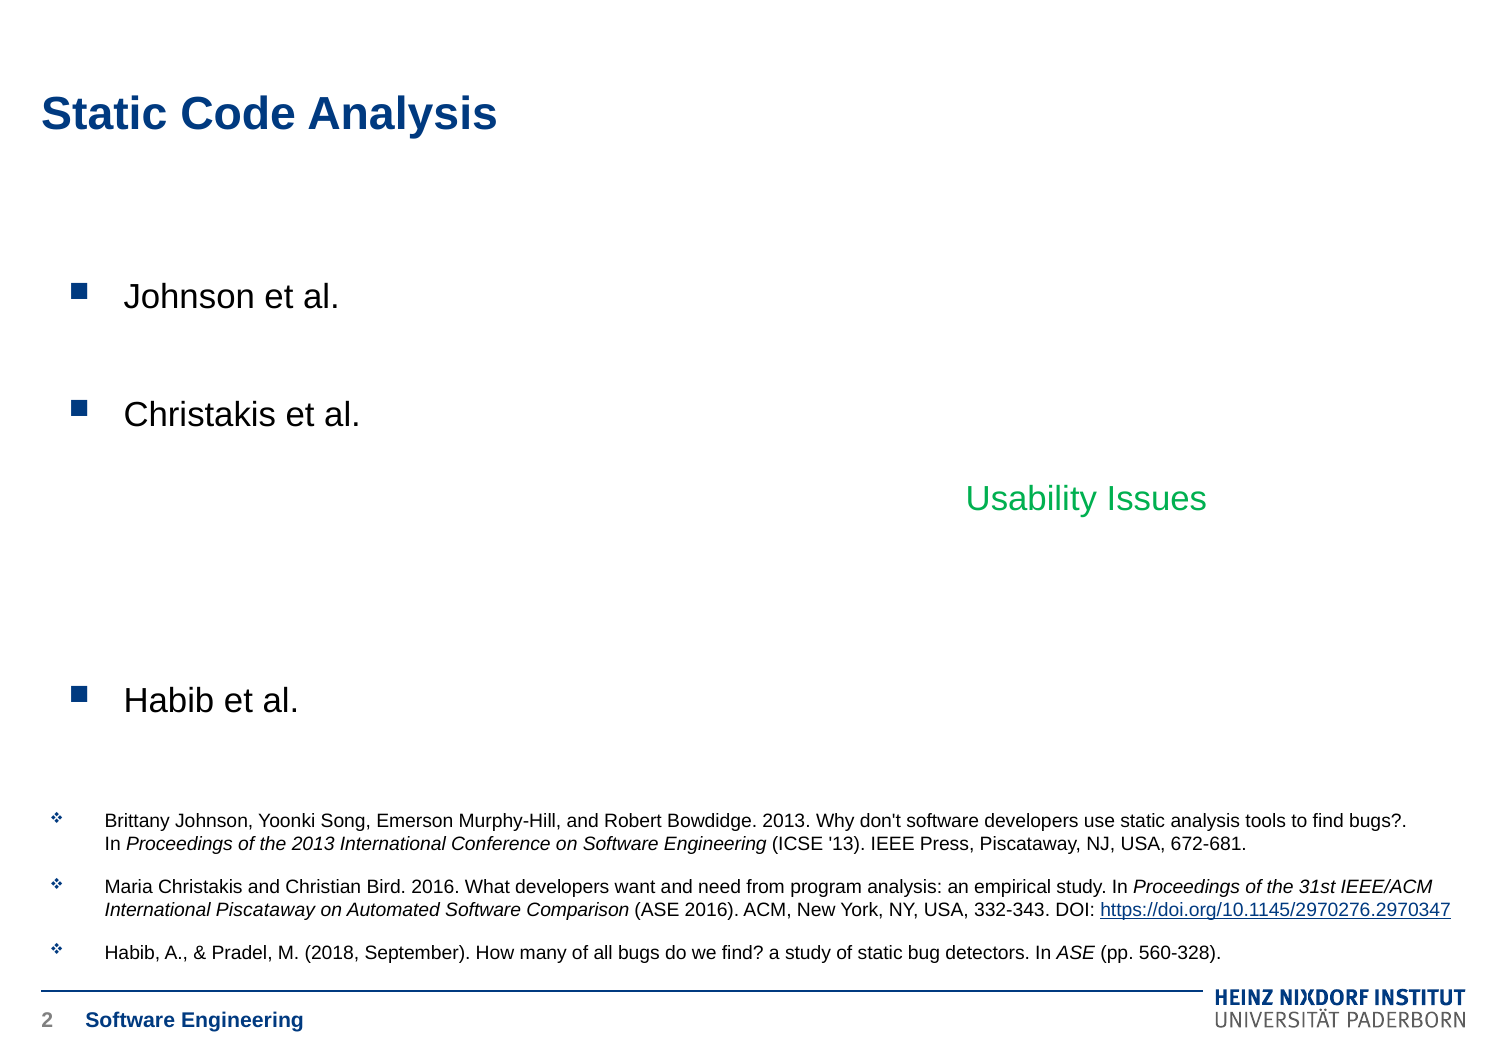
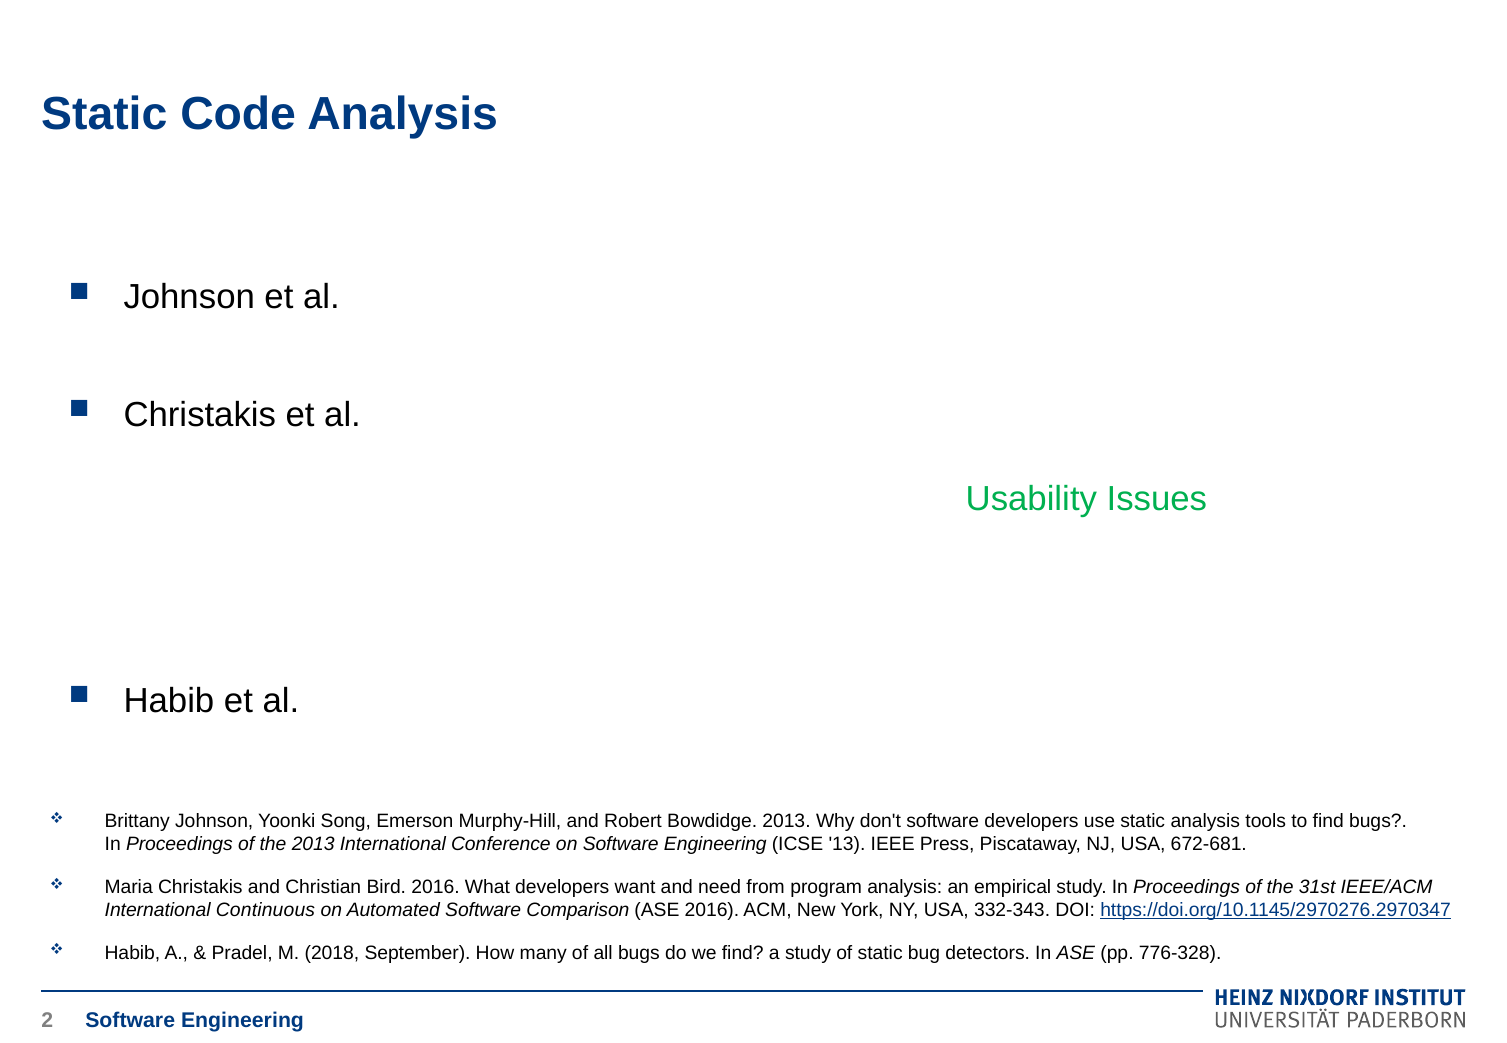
International Piscataway: Piscataway -> Continuous
560-328: 560-328 -> 776-328
